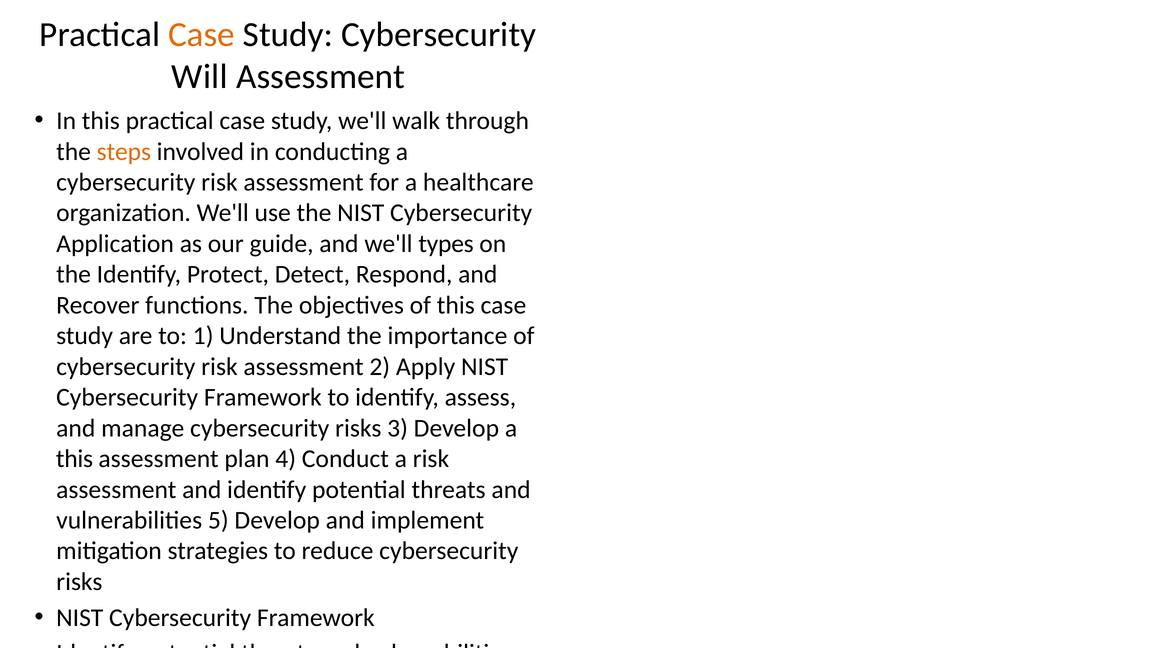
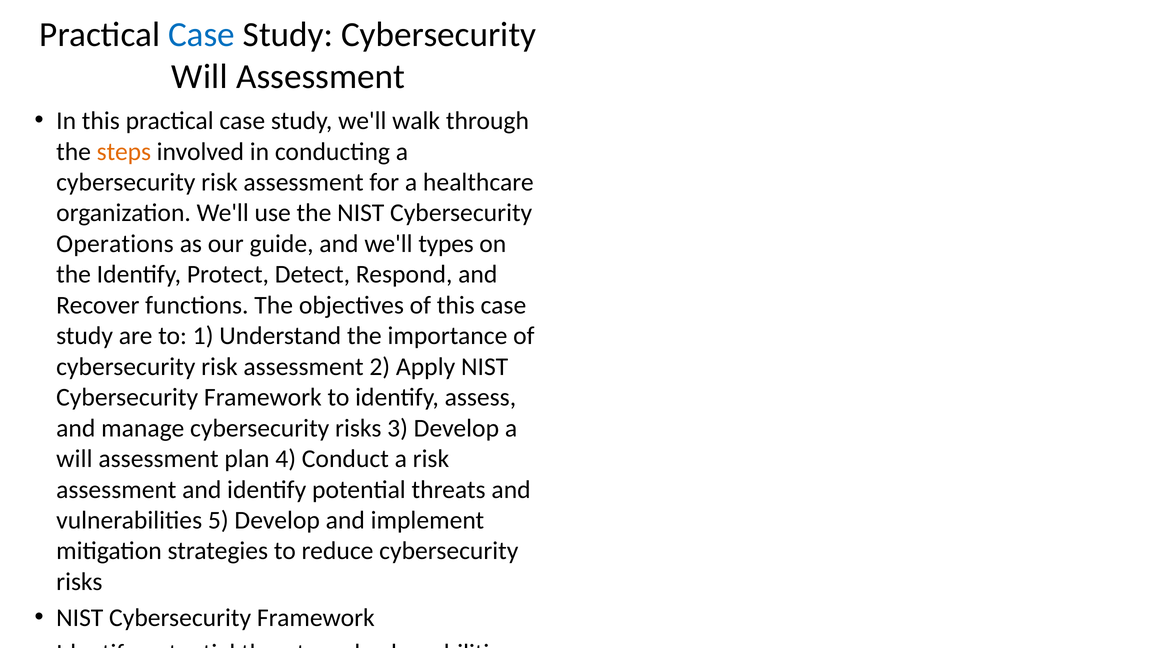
Case at (202, 35) colour: orange -> blue
Application: Application -> Operations
this at (75, 459): this -> will
